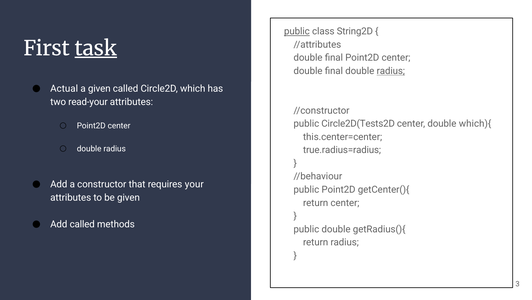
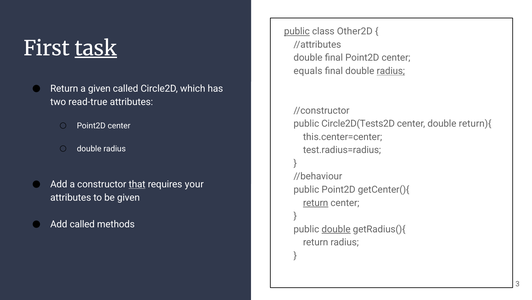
String2D: String2D -> Other2D
double at (308, 71): double -> equals
Actual at (64, 88): Actual -> Return
read-your: read-your -> read-true
which){: which){ -> return){
true.radius=radius: true.radius=radius -> test.radius=radius
that underline: none -> present
return at (316, 202) underline: none -> present
double at (336, 229) underline: none -> present
